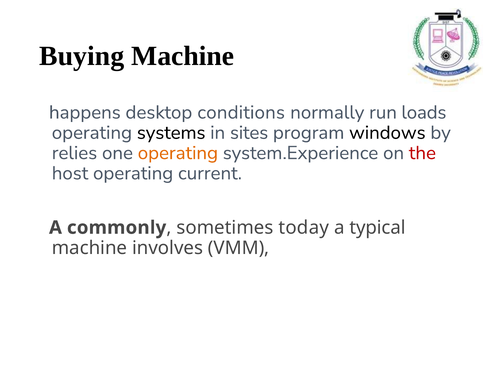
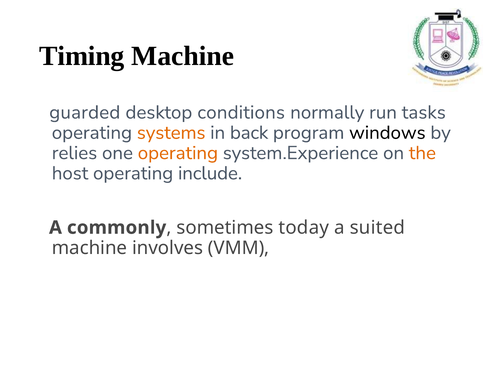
Buying: Buying -> Timing
happens: happens -> guarded
loads: loads -> tasks
systems colour: black -> orange
sites: sites -> back
the colour: red -> orange
current: current -> include
typical: typical -> suited
